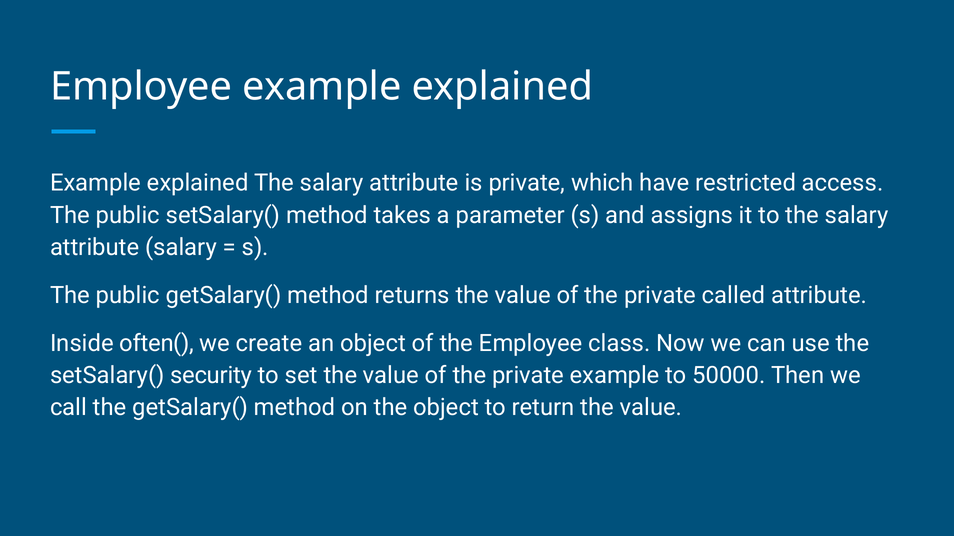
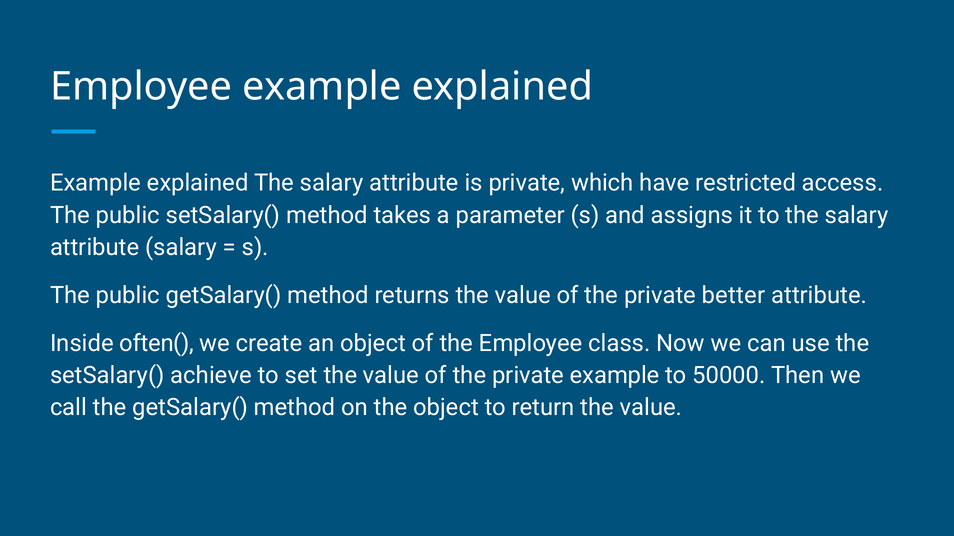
called: called -> better
security: security -> achieve
